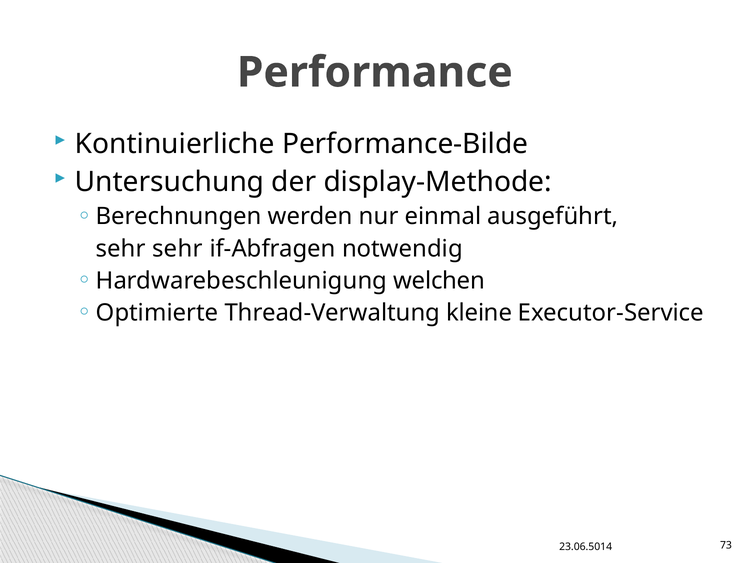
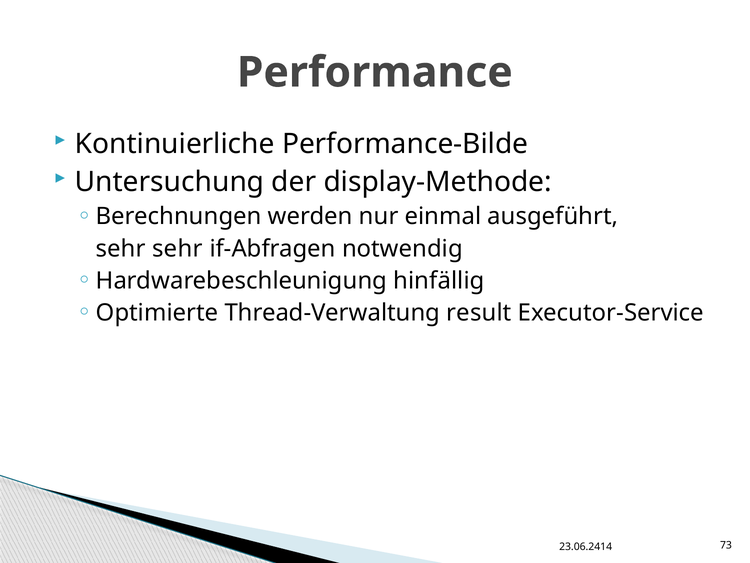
welchen: welchen -> hinfällig
kleine: kleine -> result
23.06.5014: 23.06.5014 -> 23.06.2414
